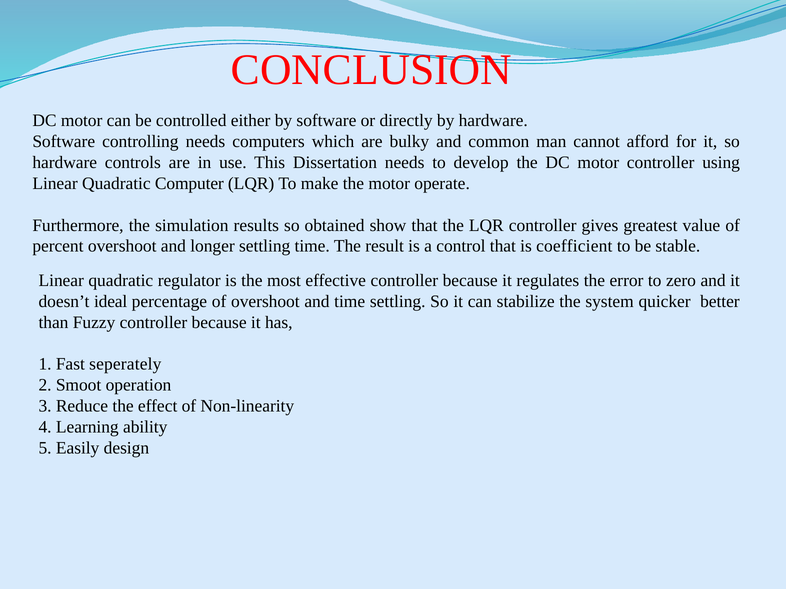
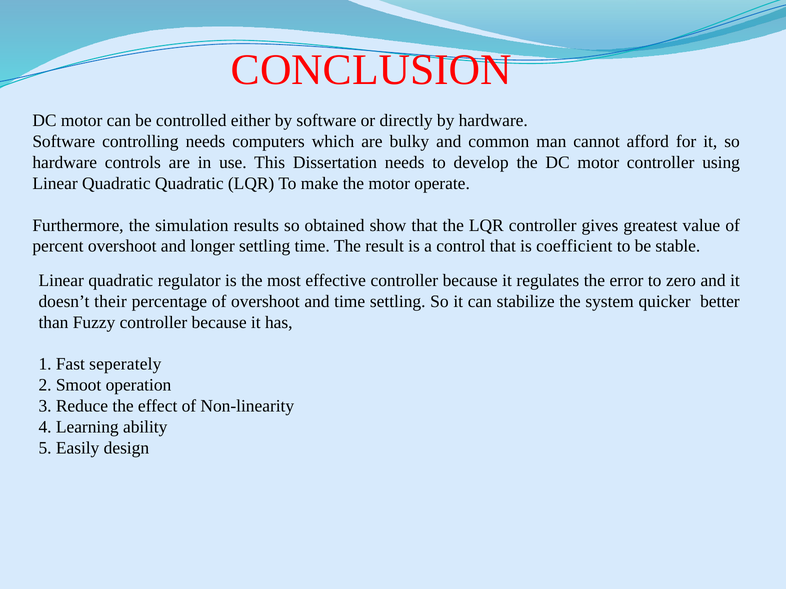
Quadratic Computer: Computer -> Quadratic
ideal: ideal -> their
